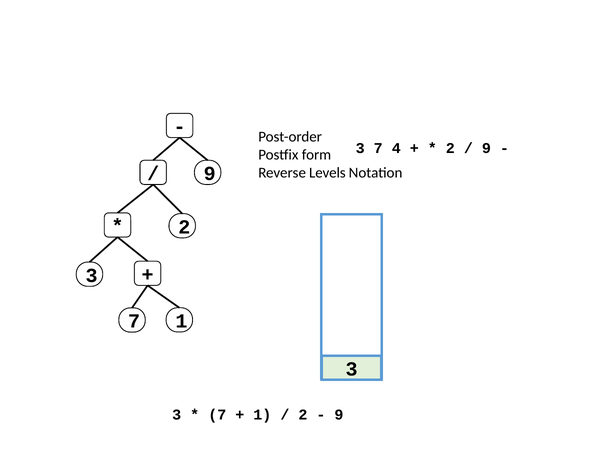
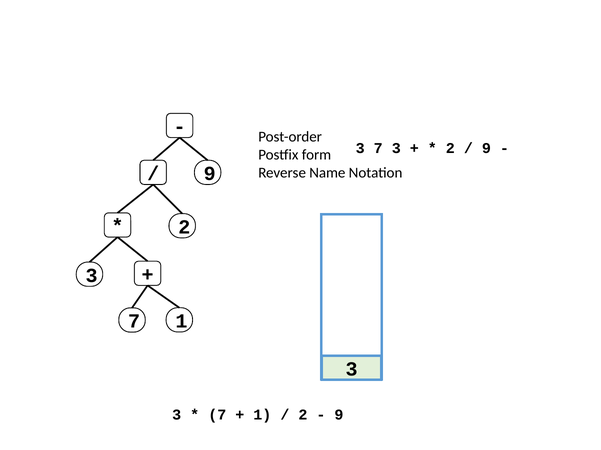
7 4: 4 -> 3
Levels: Levels -> Name
